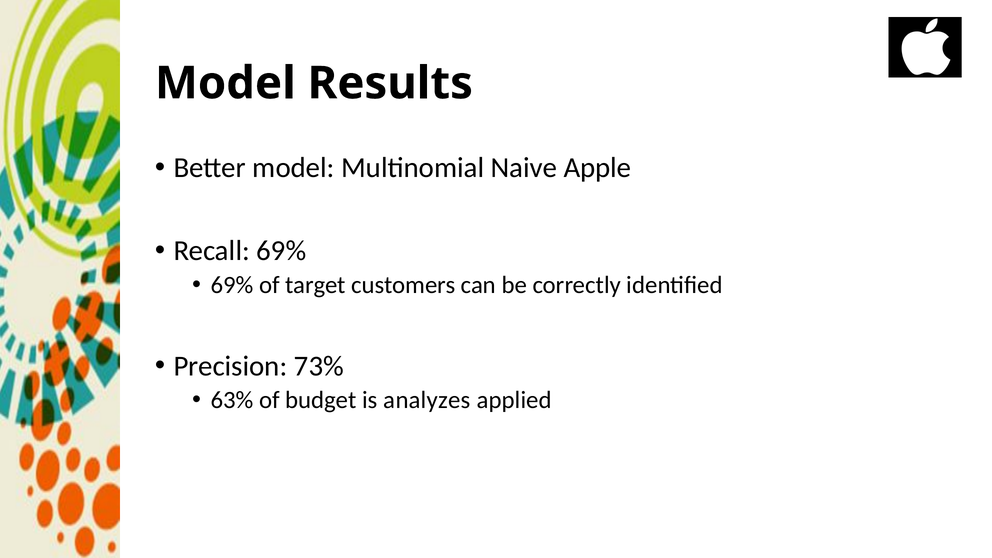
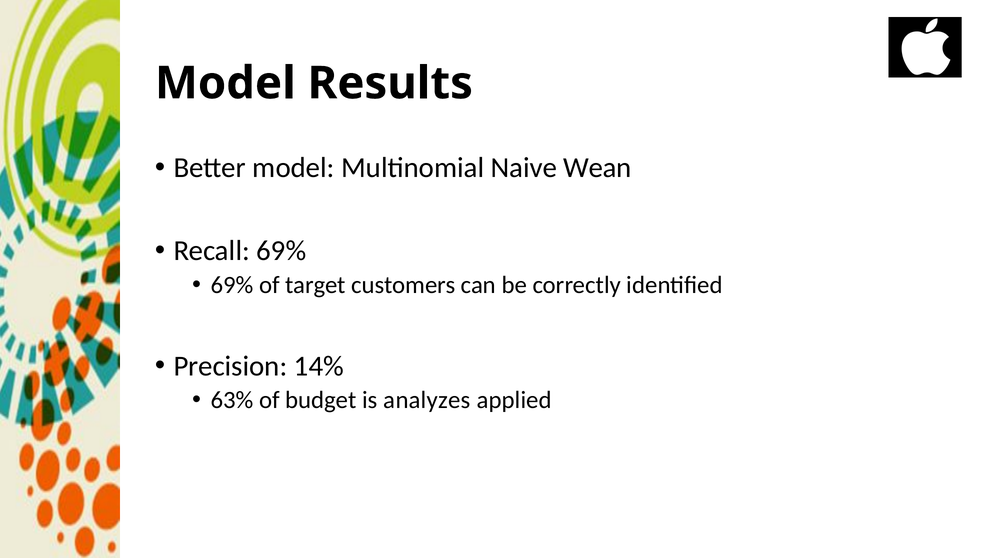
Apple: Apple -> Wean
73%: 73% -> 14%
